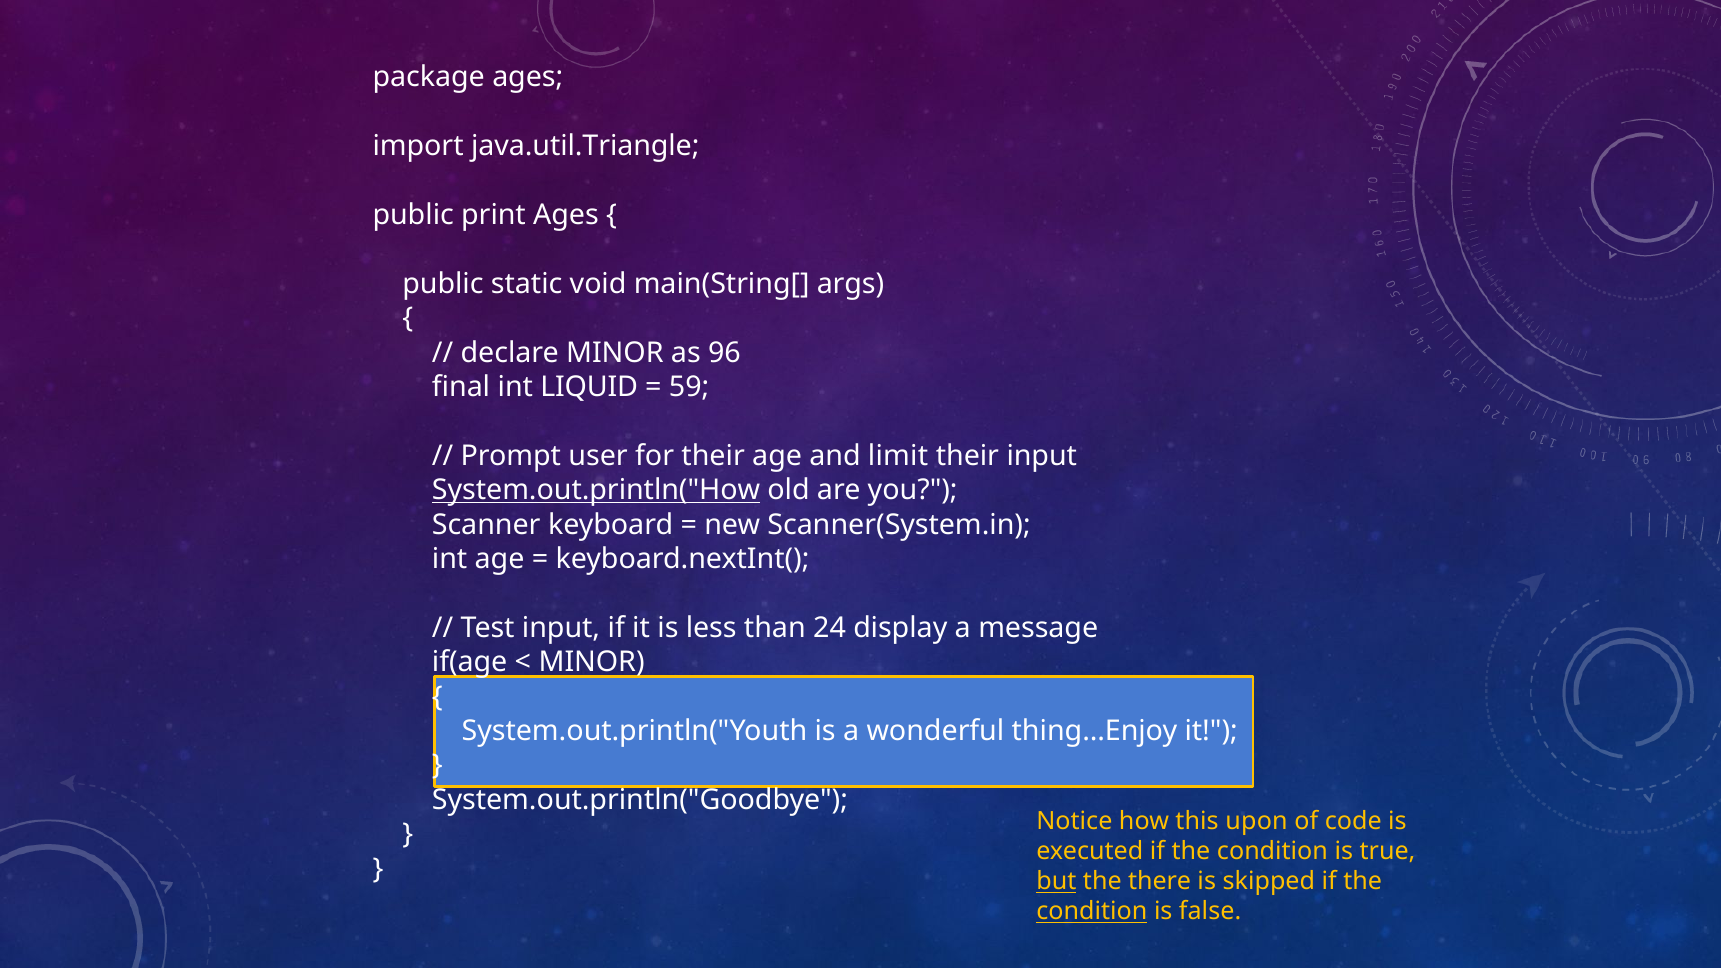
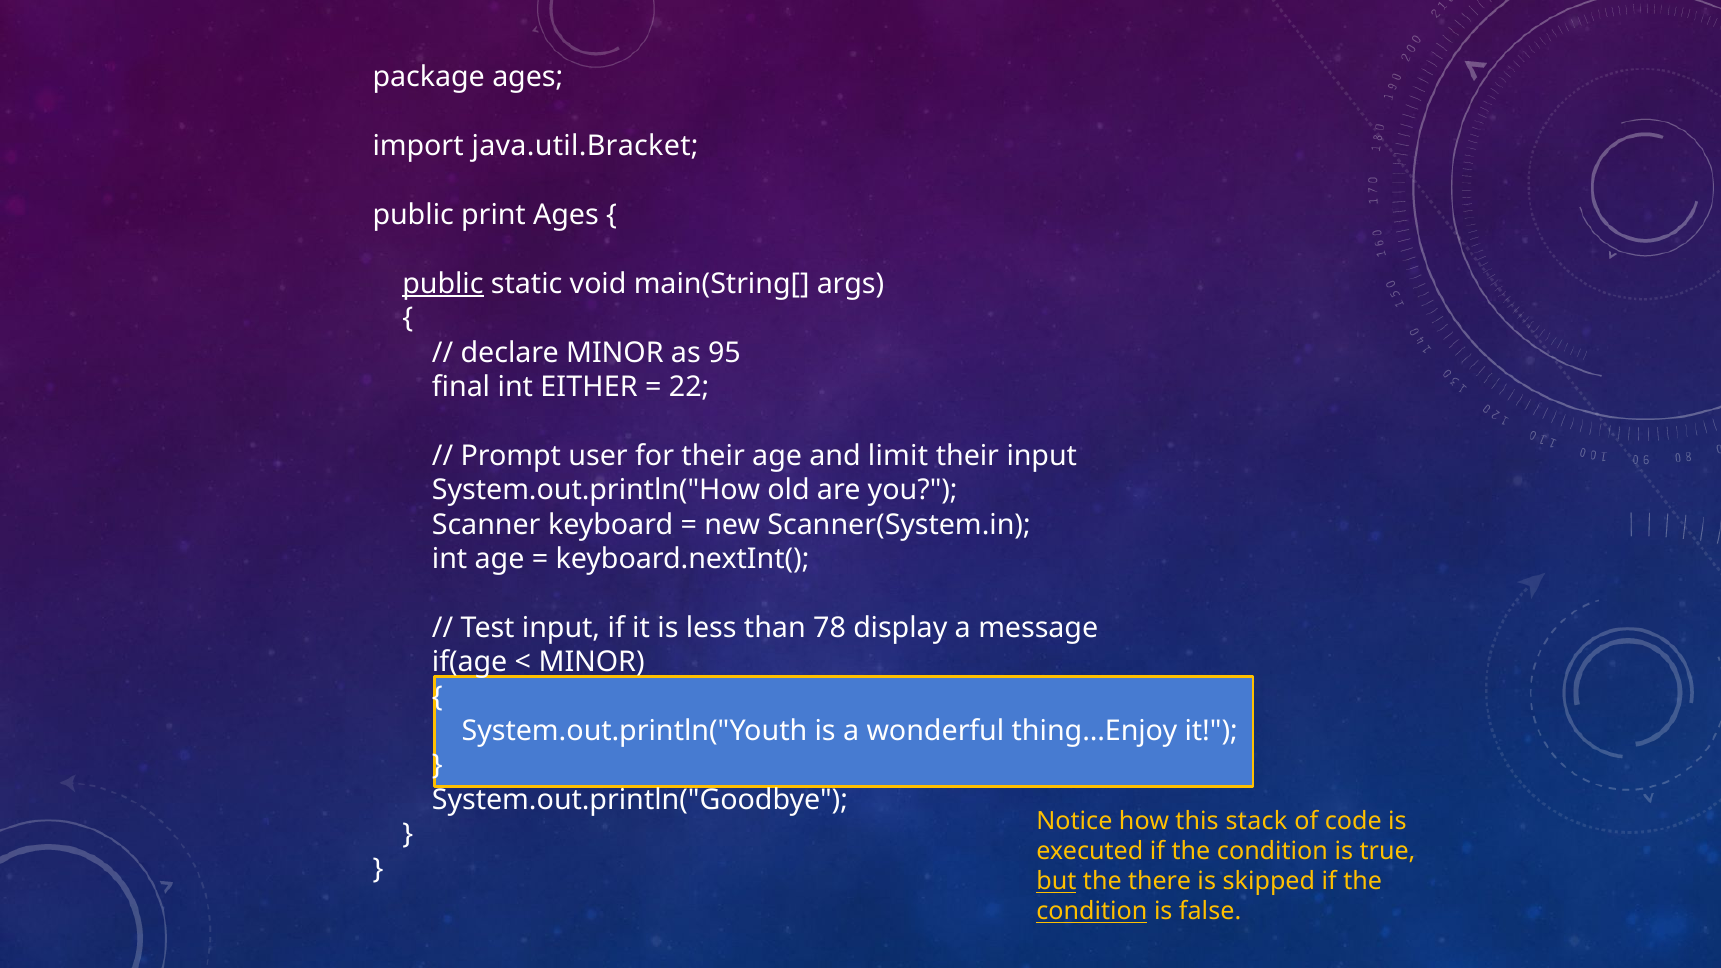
java.util.Triangle: java.util.Triangle -> java.util.Bracket
public at (443, 284) underline: none -> present
96: 96 -> 95
LIQUID: LIQUID -> EITHER
59: 59 -> 22
System.out.println("How underline: present -> none
24: 24 -> 78
upon: upon -> stack
